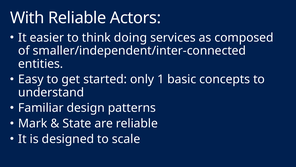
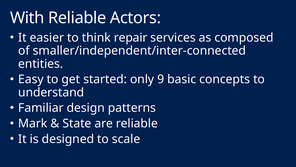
doing: doing -> repair
1: 1 -> 9
